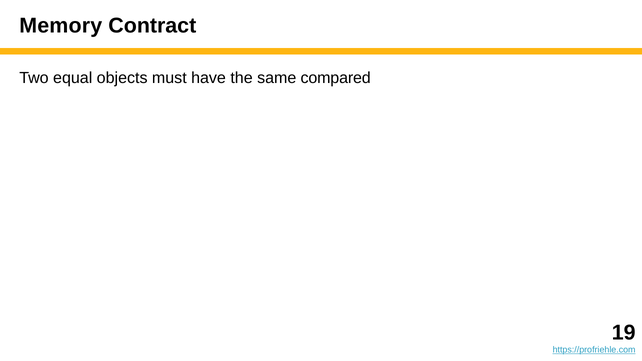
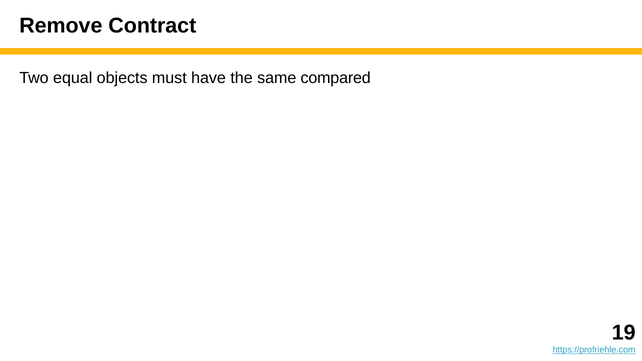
Memory: Memory -> Remove
